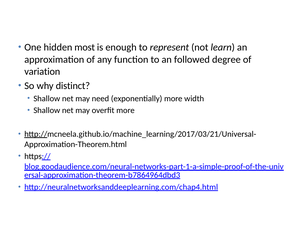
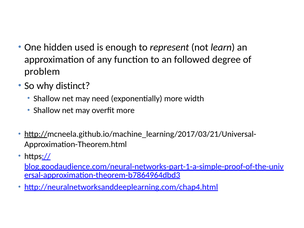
most: most -> used
variation: variation -> problem
